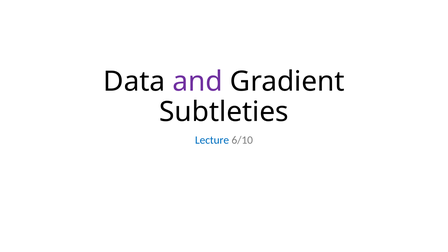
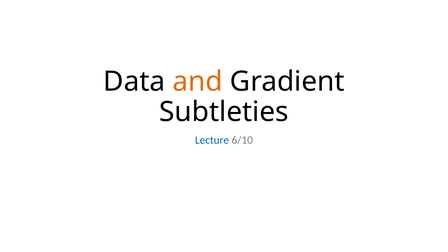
and colour: purple -> orange
